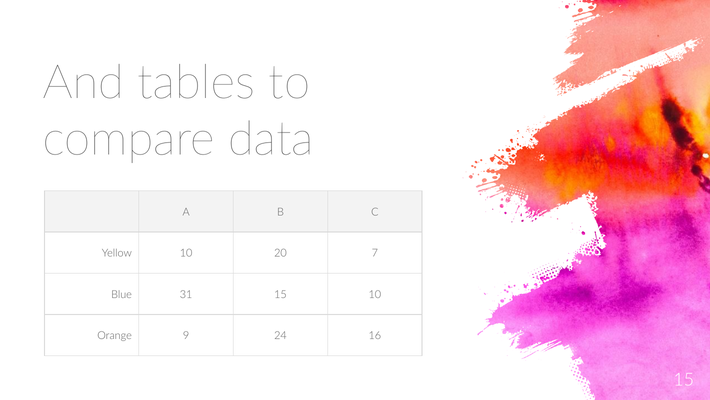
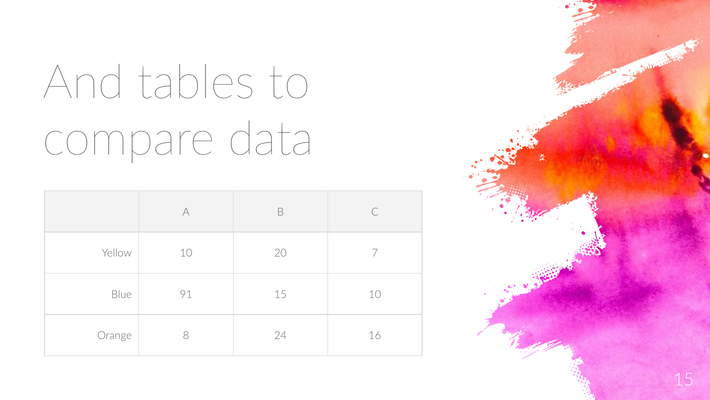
31: 31 -> 91
9: 9 -> 8
